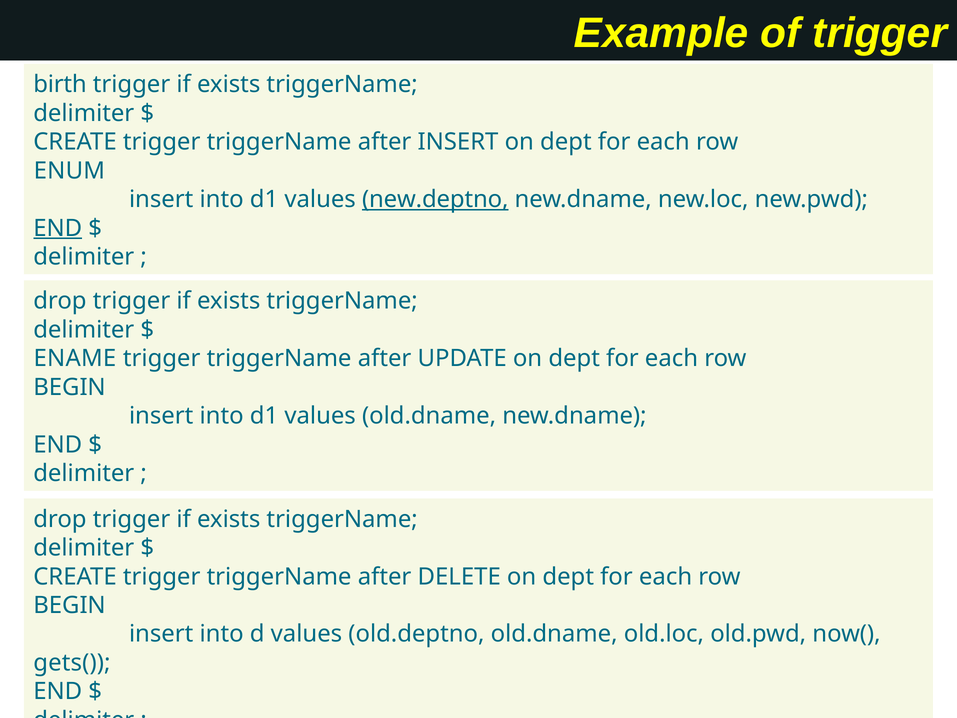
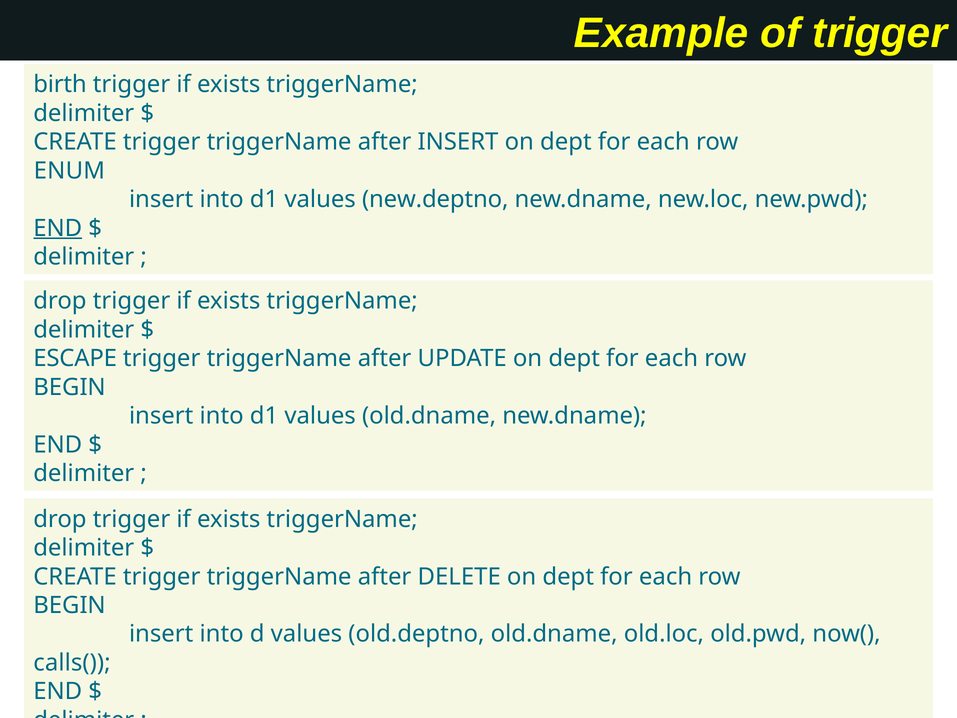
new.deptno underline: present -> none
ENAME: ENAME -> ESCAPE
gets(: gets( -> calls(
